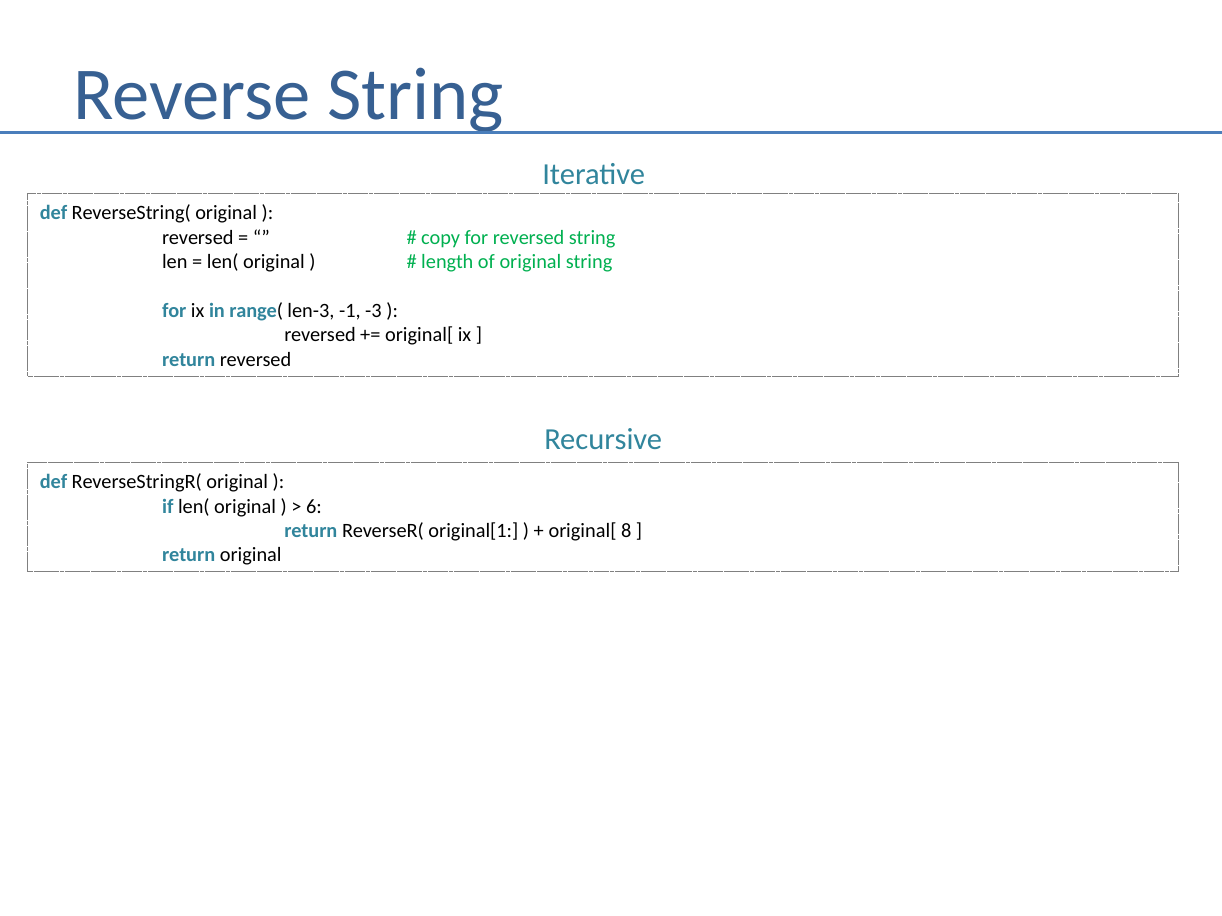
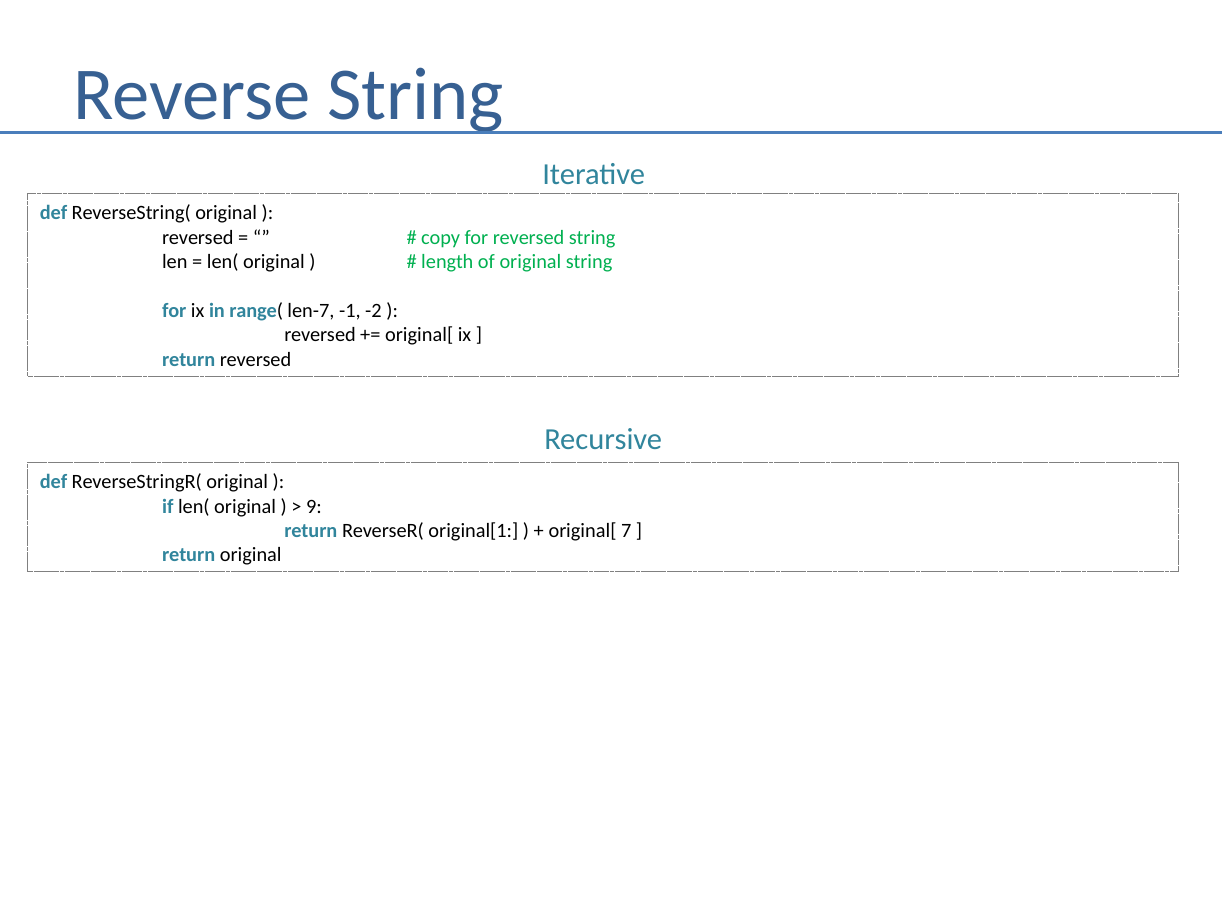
len-3: len-3 -> len-7
-3: -3 -> -2
6: 6 -> 9
8: 8 -> 7
